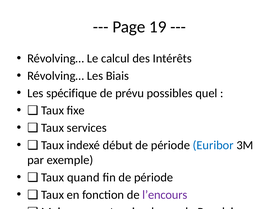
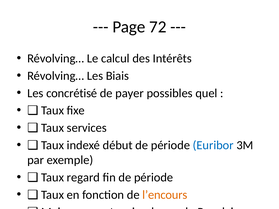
19: 19 -> 72
spécifique: spécifique -> concrétisé
prévu: prévu -> payer
quand: quand -> regard
l’encours at (165, 195) colour: purple -> orange
